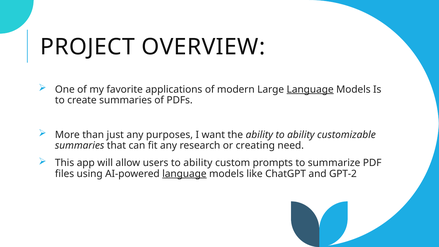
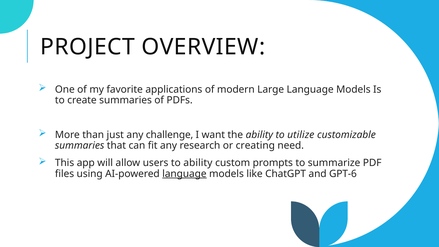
Language at (310, 89) underline: present -> none
purposes: purposes -> challenge
ability to ability: ability -> utilize
GPT-2: GPT-2 -> GPT-6
